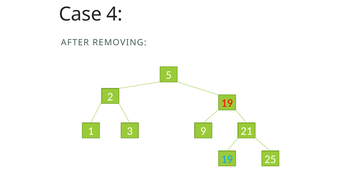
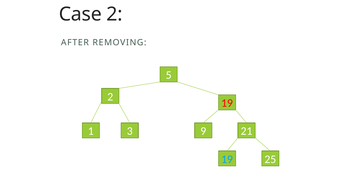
Case 4: 4 -> 2
